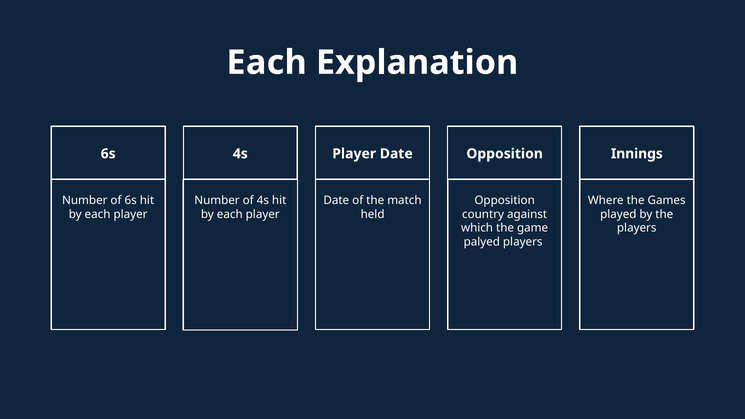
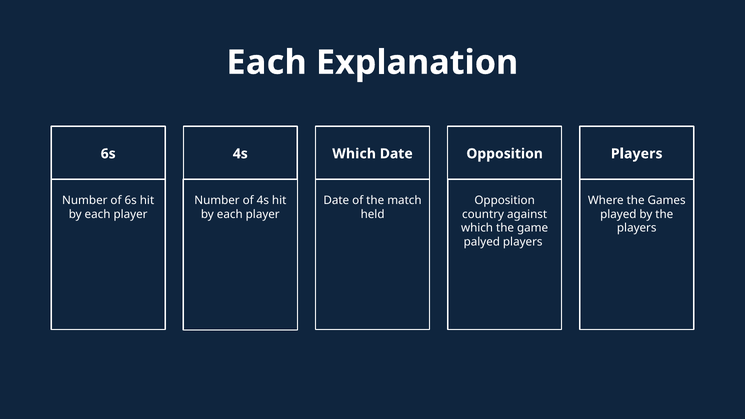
4s Player: Player -> Which
Opposition Innings: Innings -> Players
